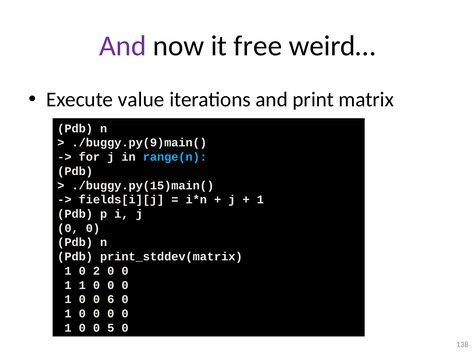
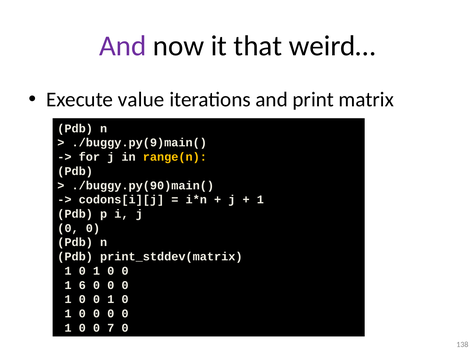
free: free -> that
range(n colour: light blue -> yellow
./buggy.py(15)main(: ./buggy.py(15)main( -> ./buggy.py(90)main(
fields[i][j: fields[i][j -> codons[i][j
2 at (96, 271): 2 -> 1
1 1: 1 -> 6
6 at (111, 300): 6 -> 1
5: 5 -> 7
